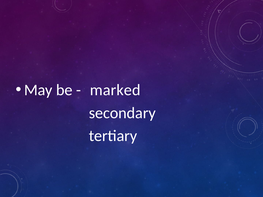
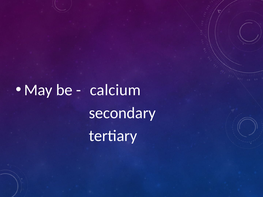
marked: marked -> calcium
